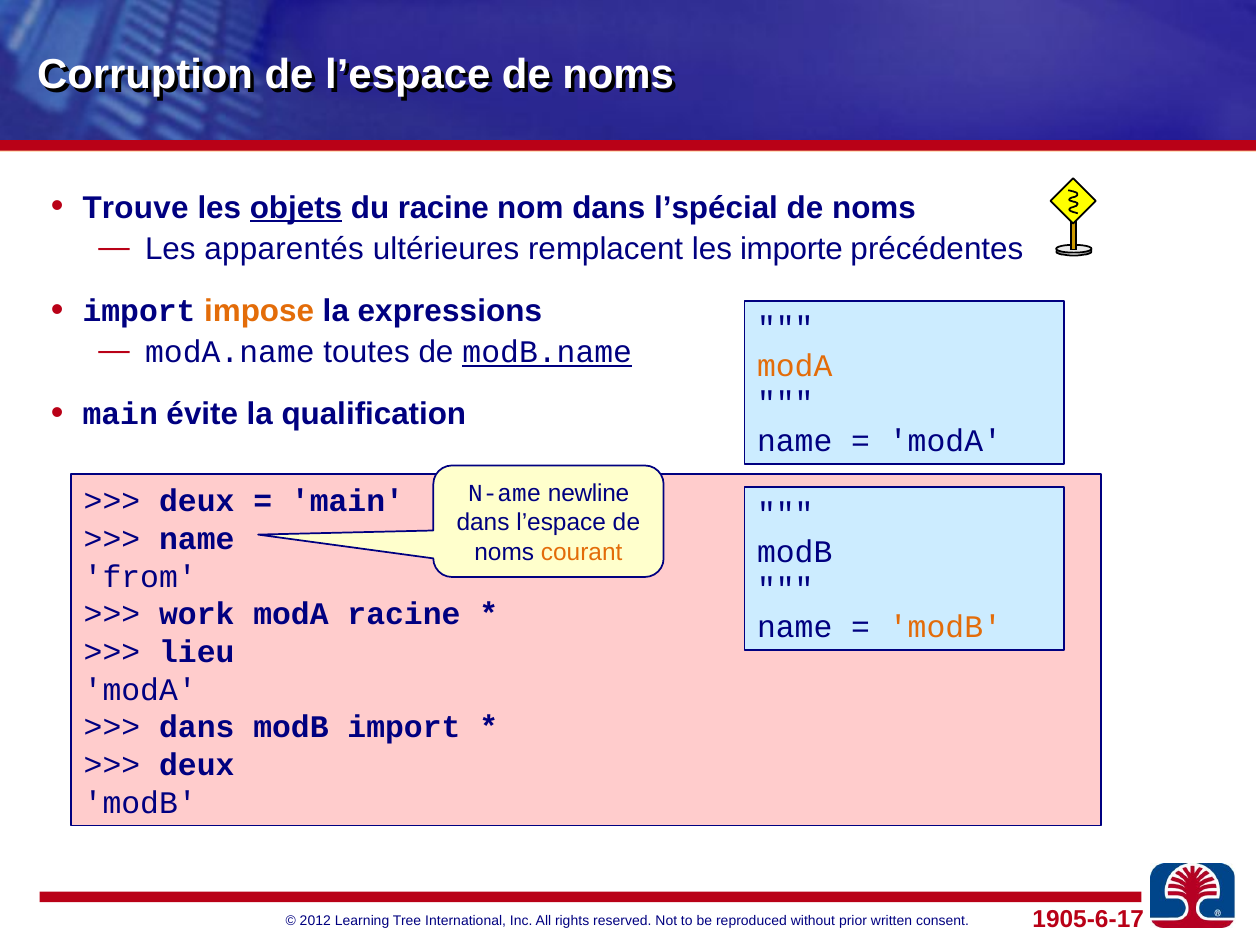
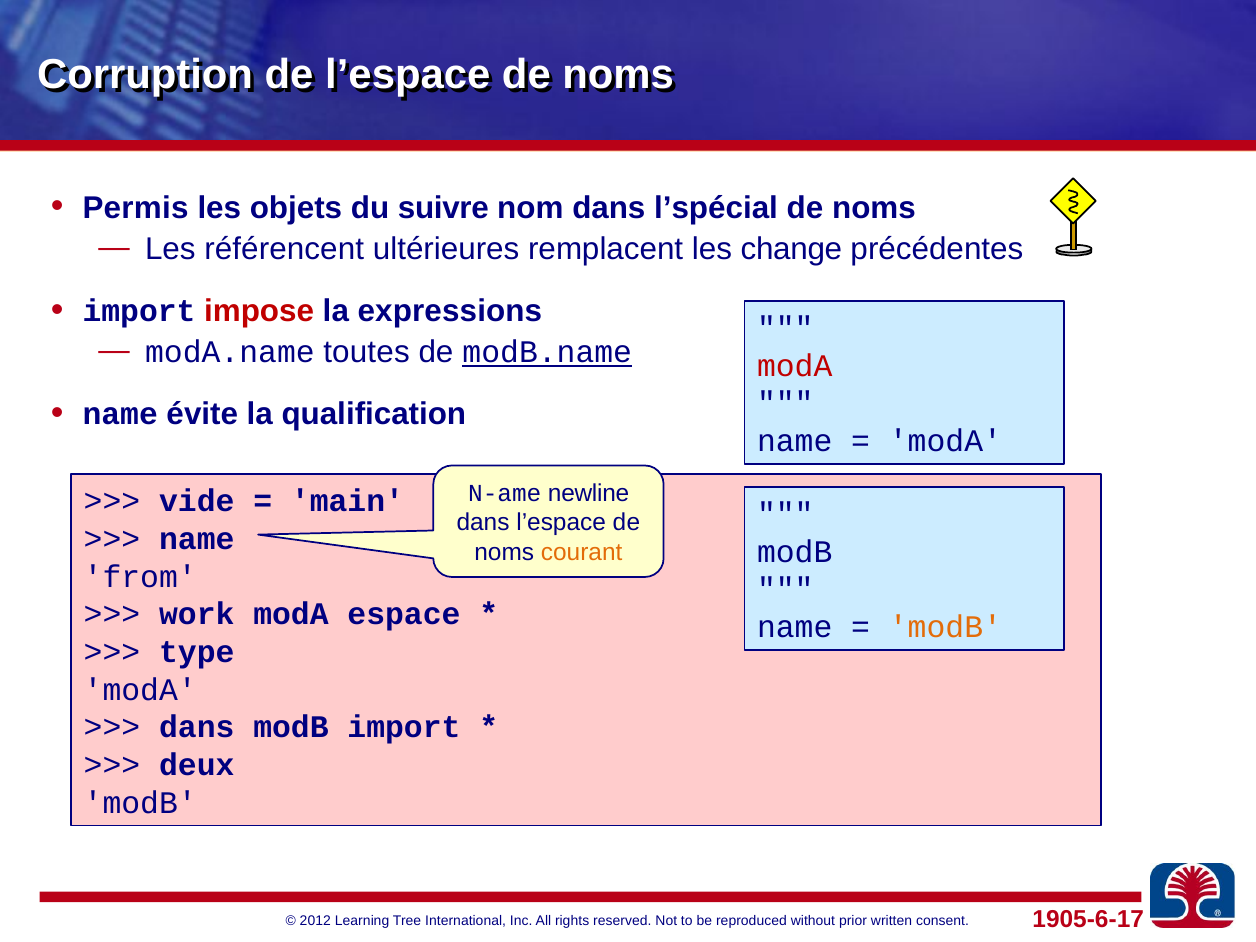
Trouve: Trouve -> Permis
objets underline: present -> none
du racine: racine -> suivre
apparentés: apparentés -> référencent
importe: importe -> change
impose colour: orange -> red
modA at (795, 366) colour: orange -> red
main at (120, 414): main -> name
deux at (197, 501): deux -> vide
modA racine: racine -> espace
lieu: lieu -> type
